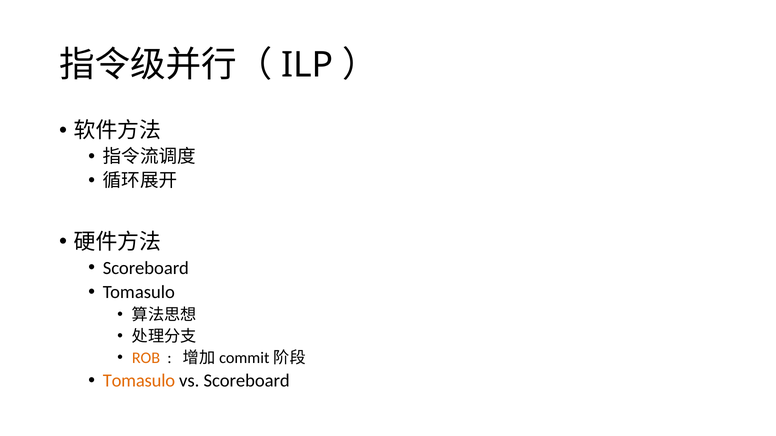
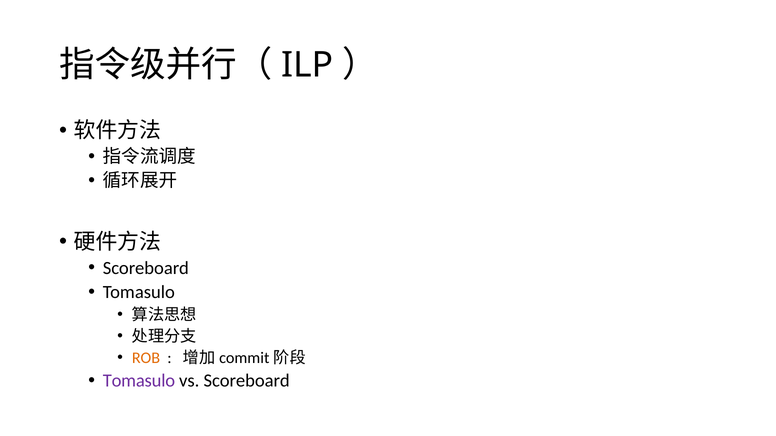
Tomasulo at (139, 381) colour: orange -> purple
